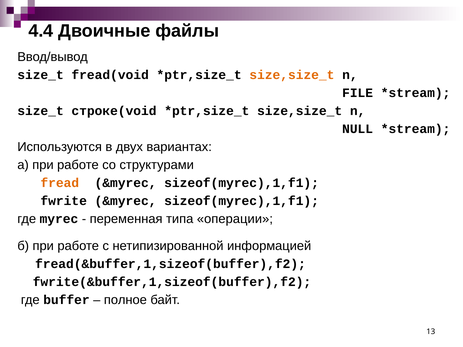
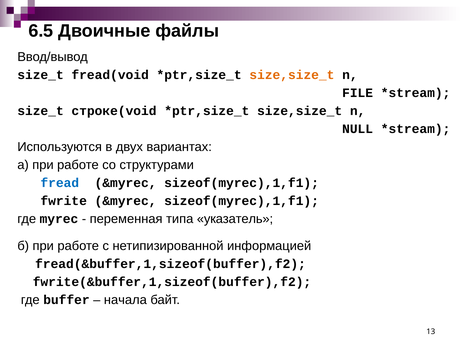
4.4: 4.4 -> 6.5
fread colour: orange -> blue
операции: операции -> указатель
полное: полное -> начала
